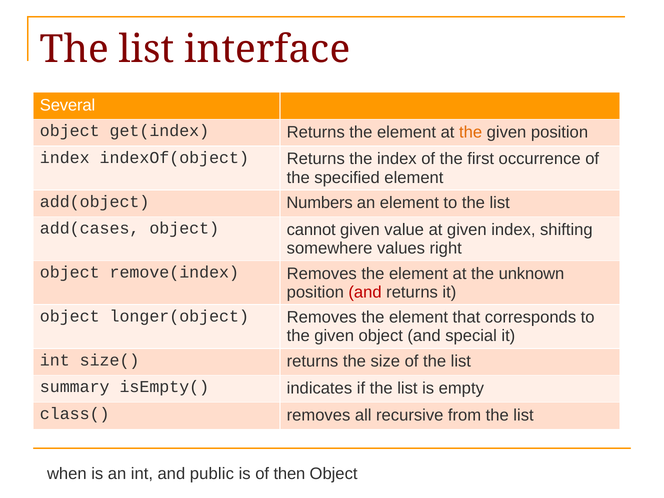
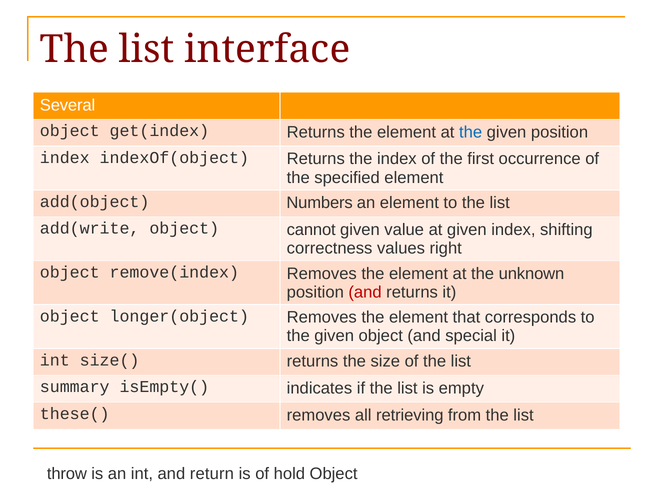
the at (471, 132) colour: orange -> blue
add(cases: add(cases -> add(write
somewhere: somewhere -> correctness
class(: class( -> these(
recursive: recursive -> retrieving
when: when -> throw
public: public -> return
then: then -> hold
